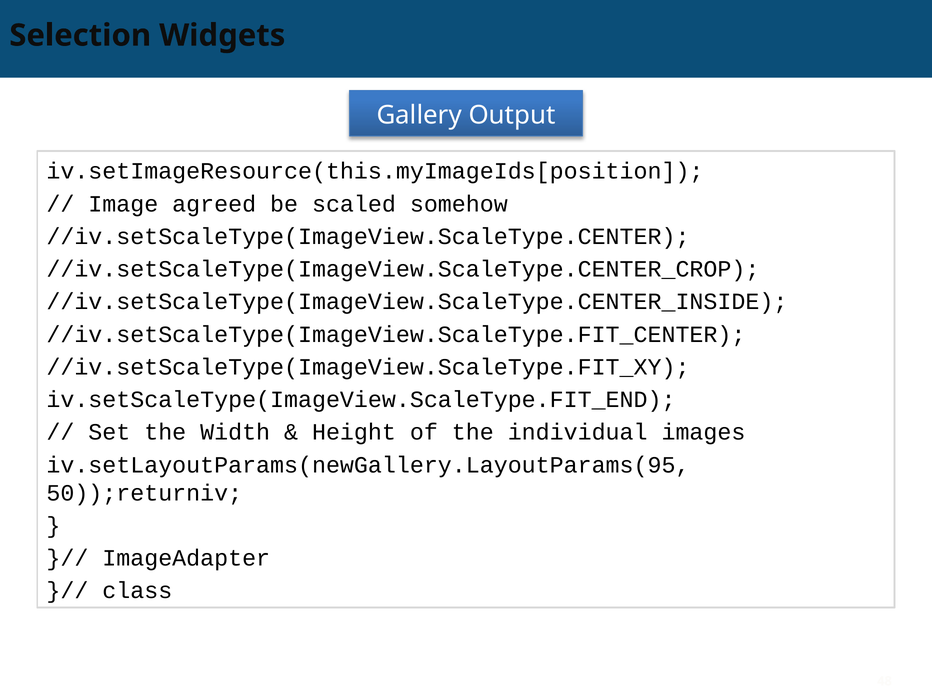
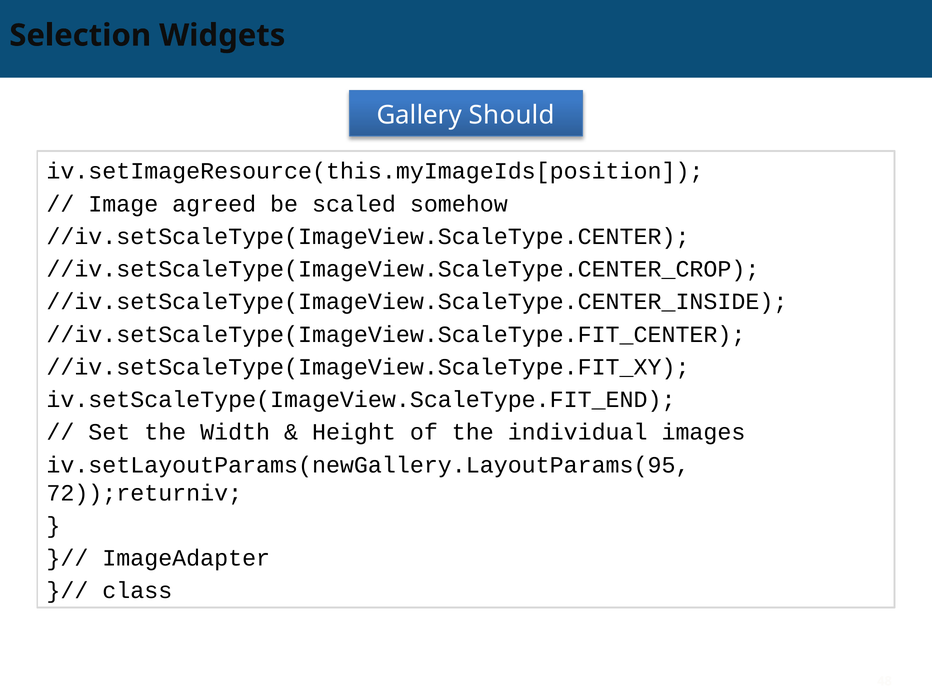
Output: Output -> Should
50));returniv: 50));returniv -> 72));returniv
